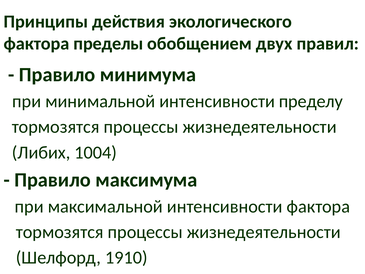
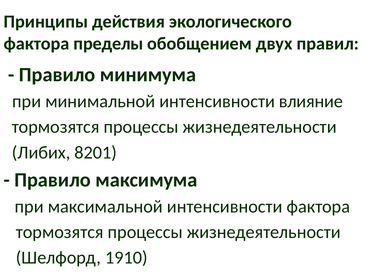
пределу: пределу -> влияние
1004: 1004 -> 8201
